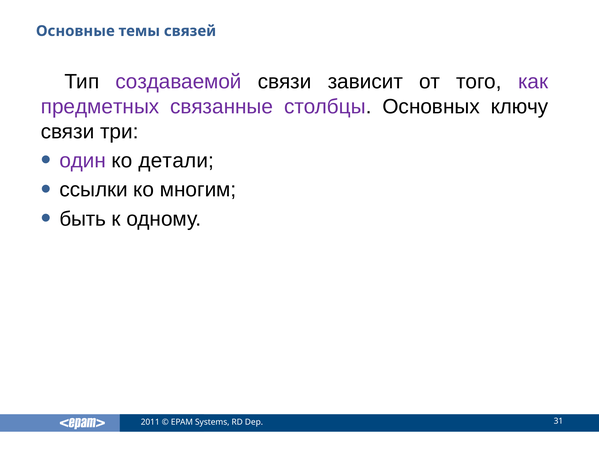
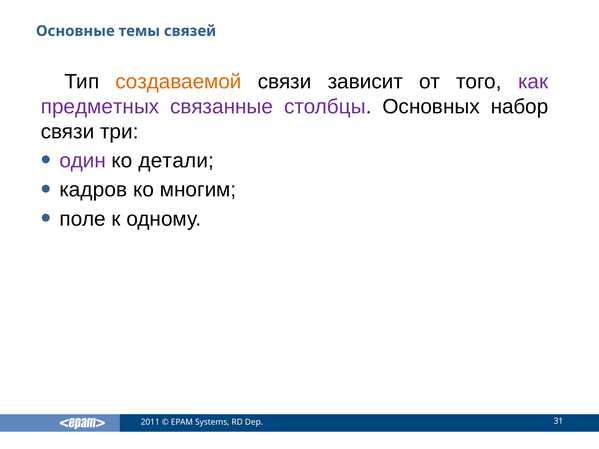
создаваемой colour: purple -> orange
ключу: ключу -> набор
ссылки: ссылки -> кадров
быть: быть -> поле
